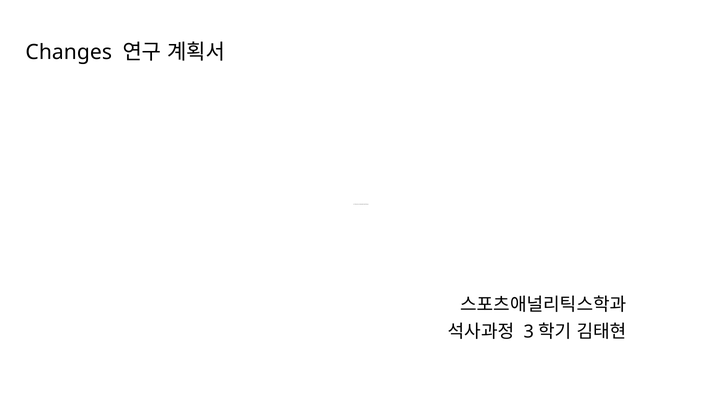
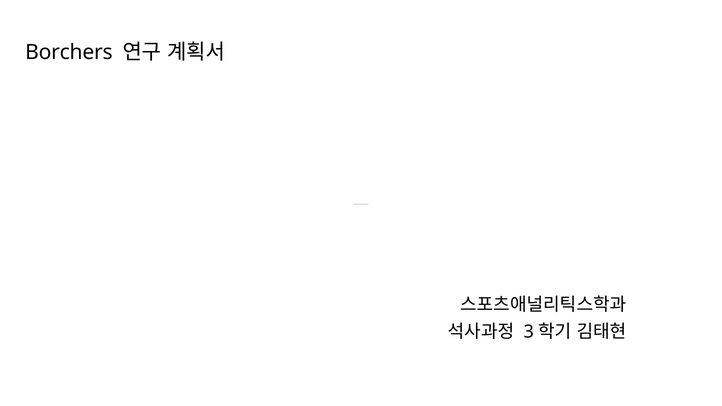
Changes: Changes -> Borchers
